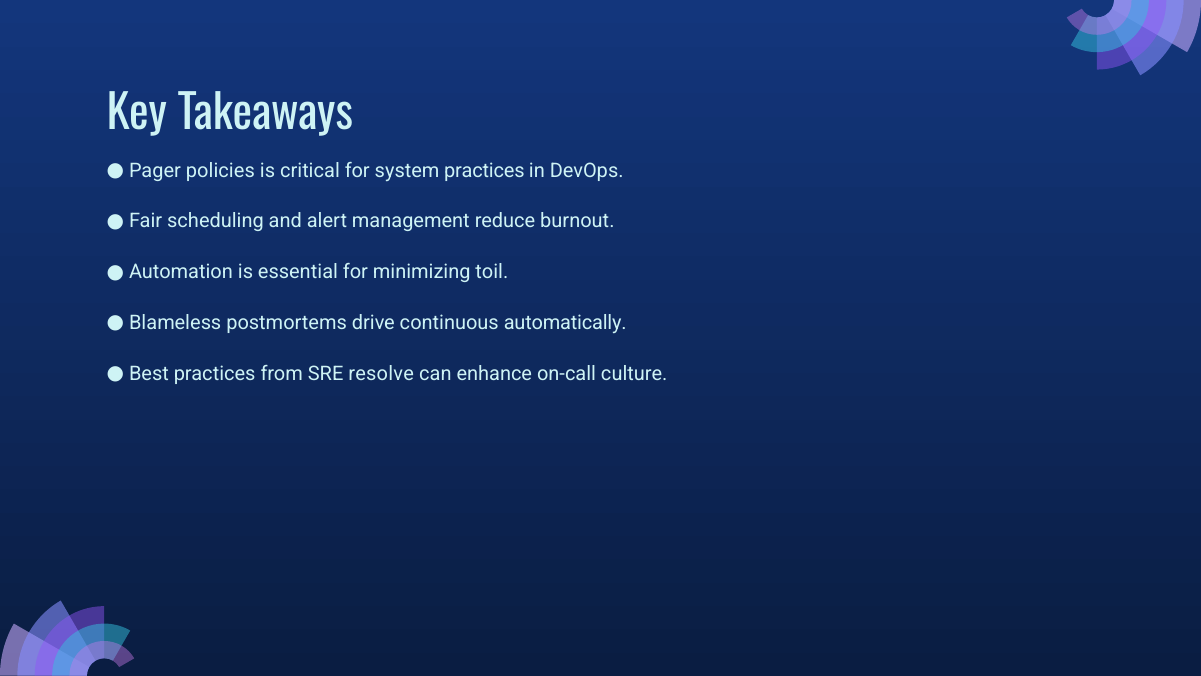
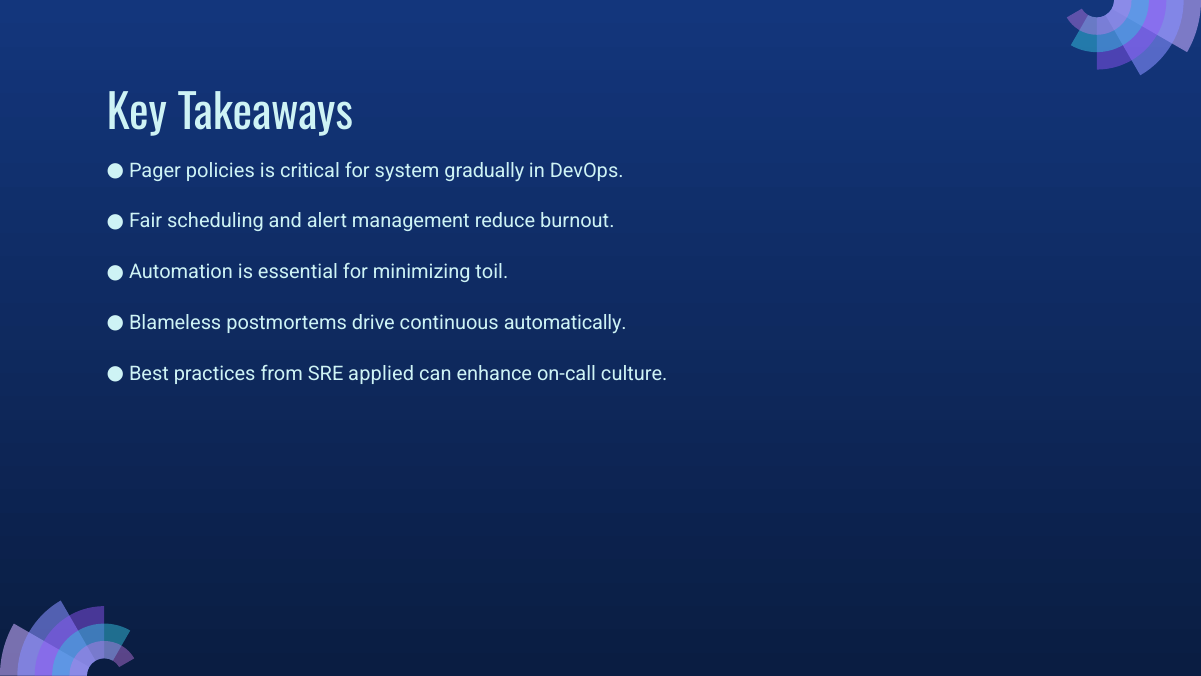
system practices: practices -> gradually
resolve: resolve -> applied
